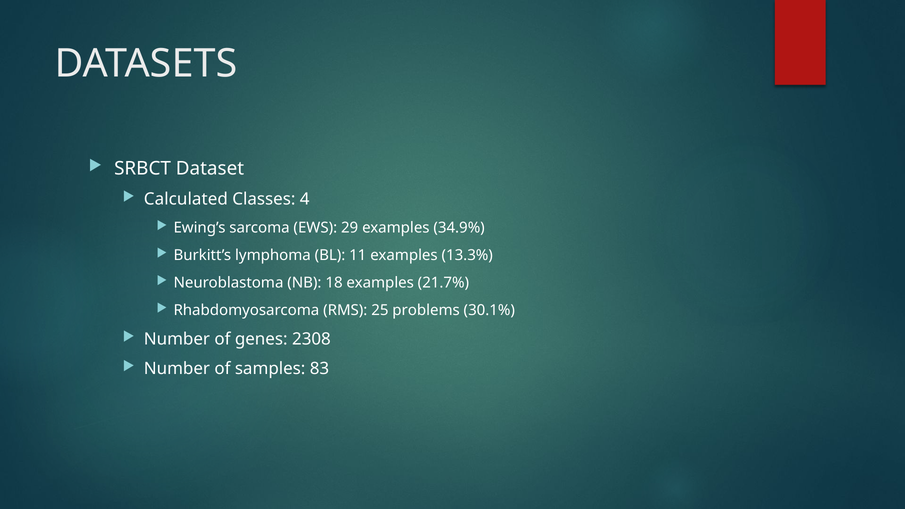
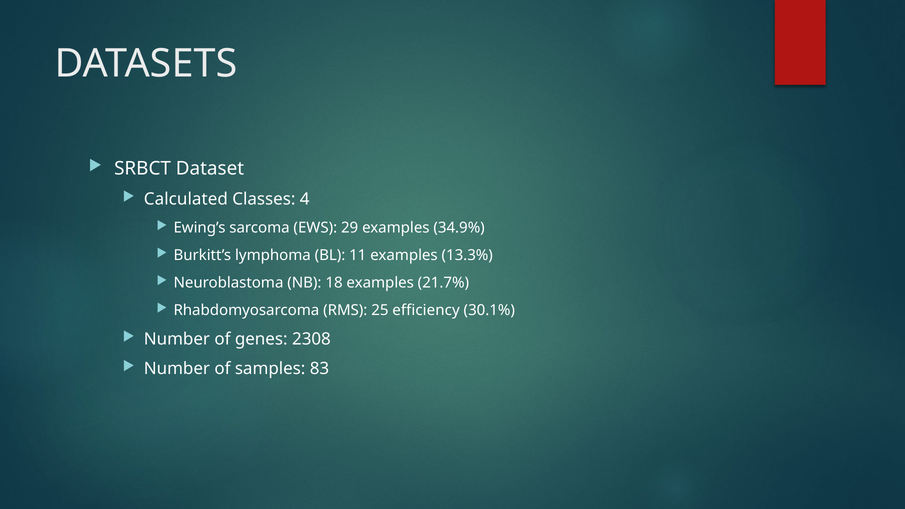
problems: problems -> efficiency
